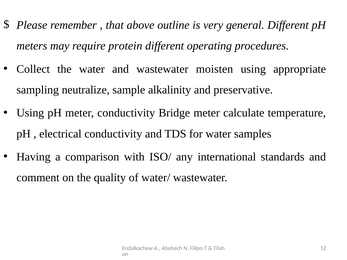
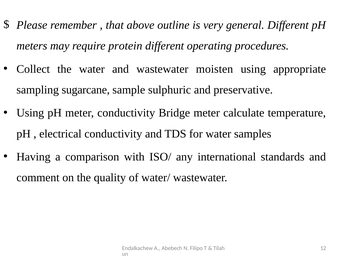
neutralize: neutralize -> sugarcane
alkalinity: alkalinity -> sulphuric
